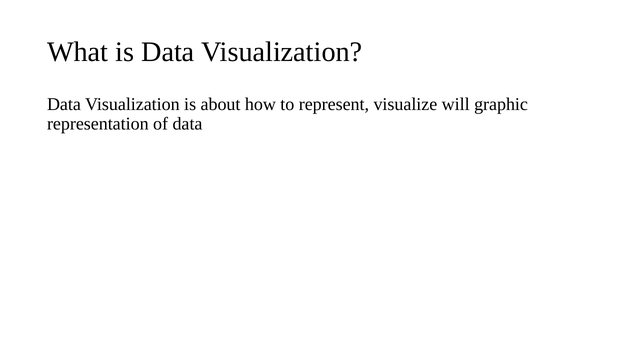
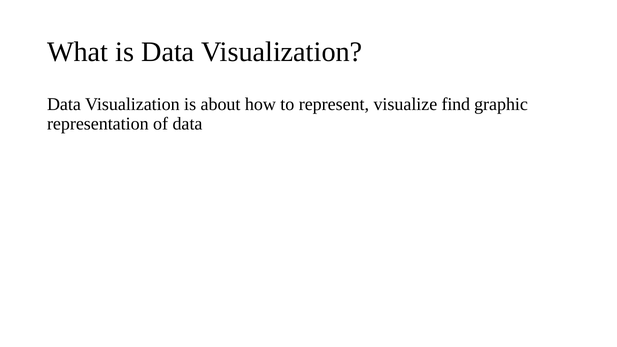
will: will -> find
